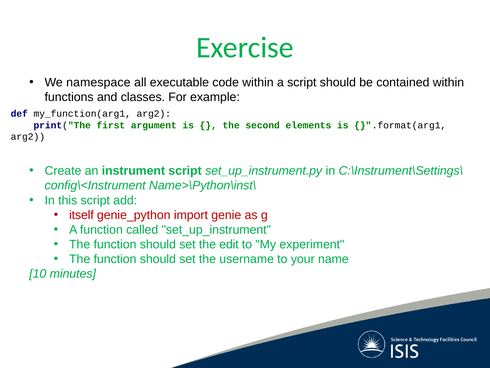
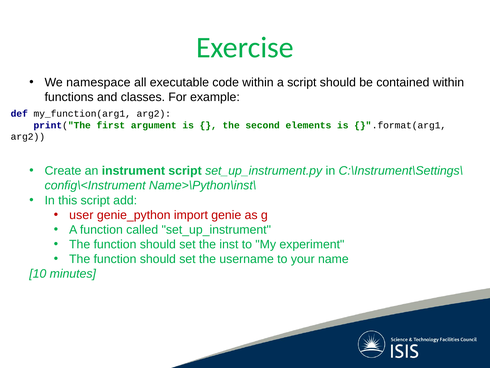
itself: itself -> user
edit: edit -> inst
